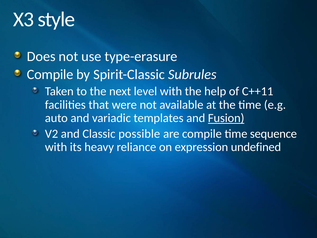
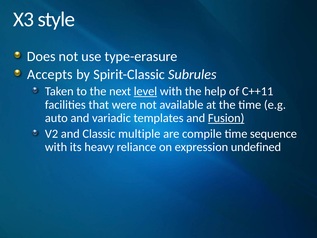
Compile at (50, 75): Compile -> Accepts
level underline: none -> present
possible: possible -> multiple
